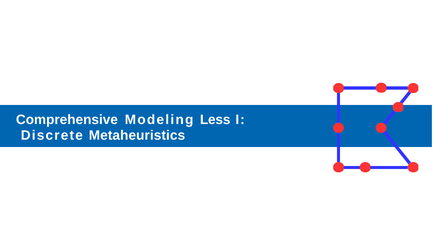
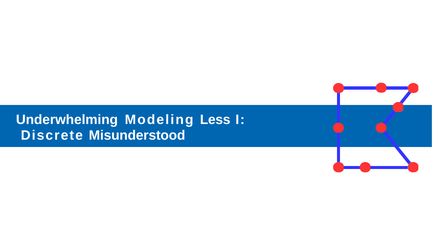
Comprehensive: Comprehensive -> Underwhelming
Metaheuristics: Metaheuristics -> Misunderstood
